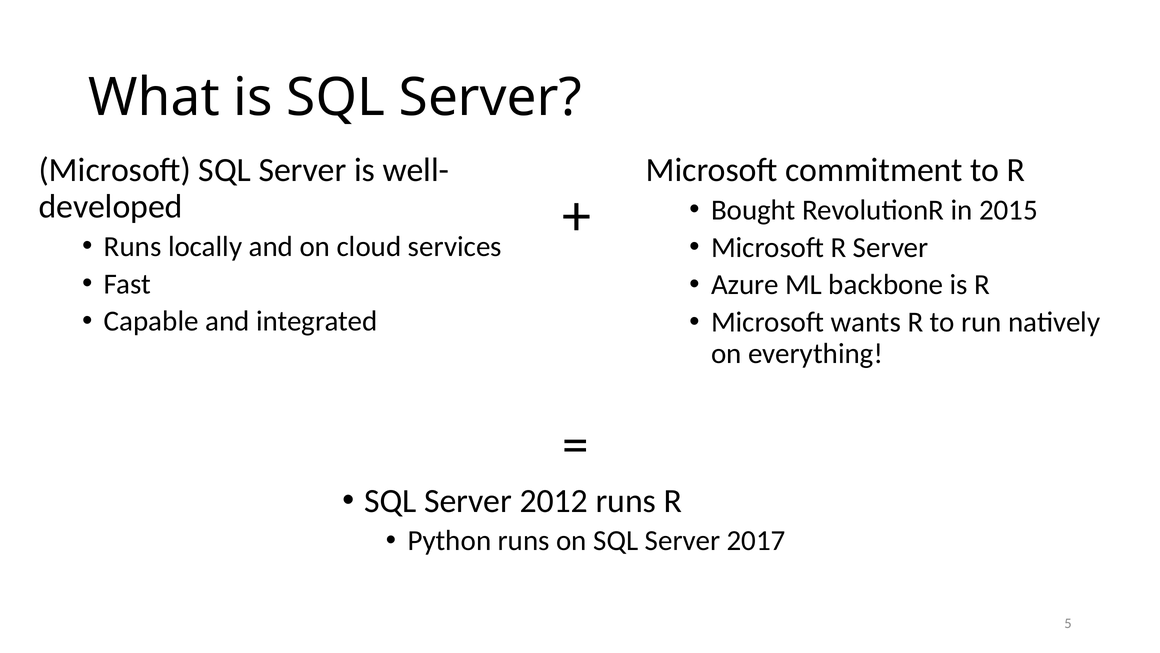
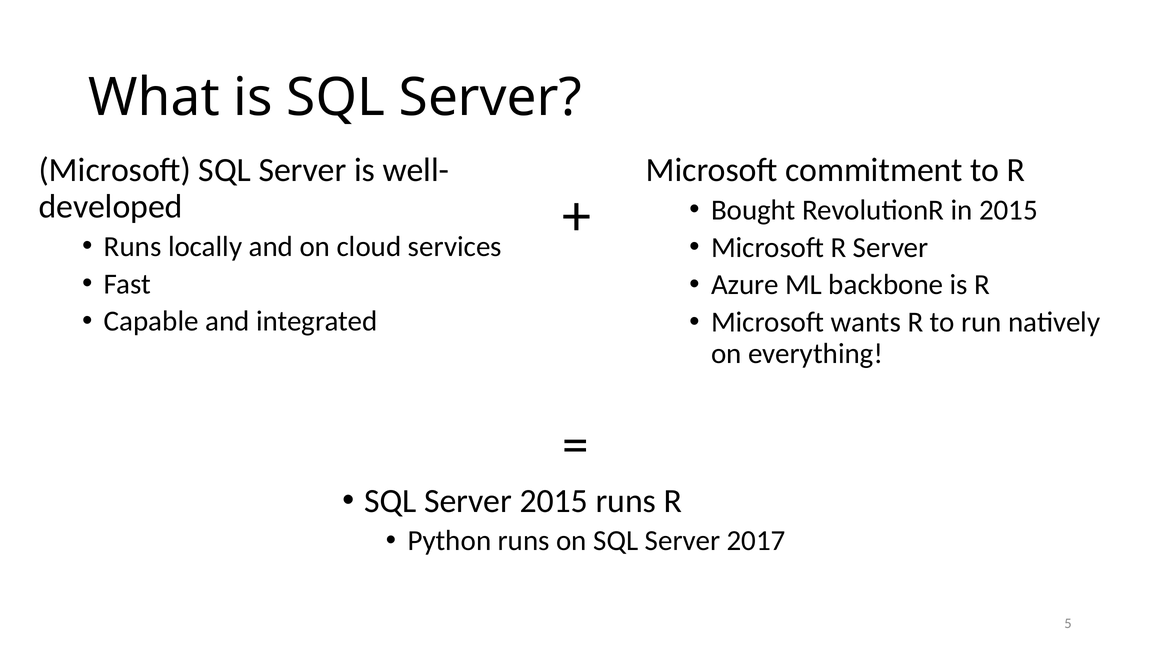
Server 2012: 2012 -> 2015
